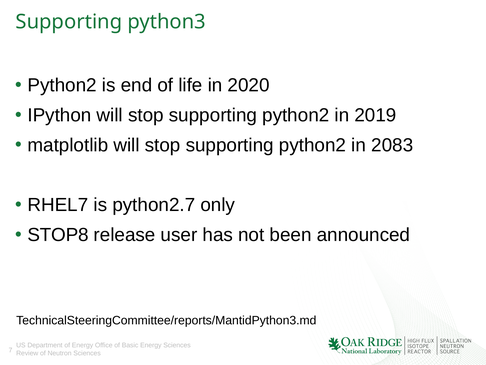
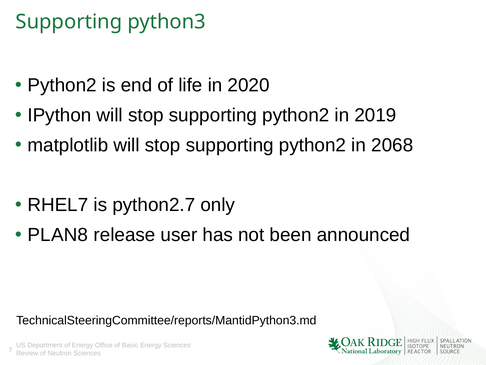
2083: 2083 -> 2068
STOP8: STOP8 -> PLAN8
